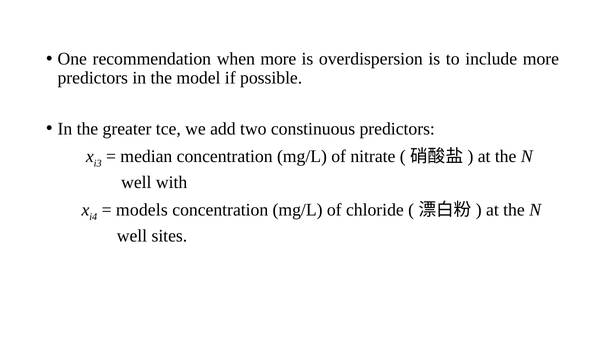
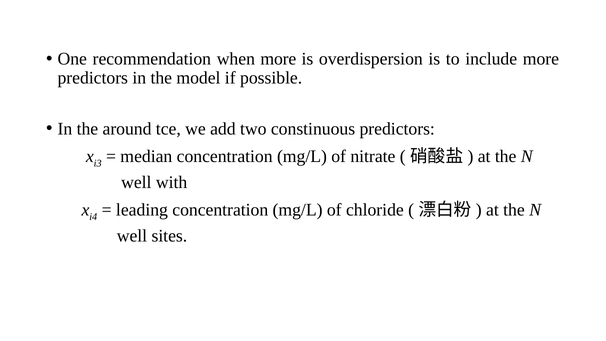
greater: greater -> around
models: models -> leading
